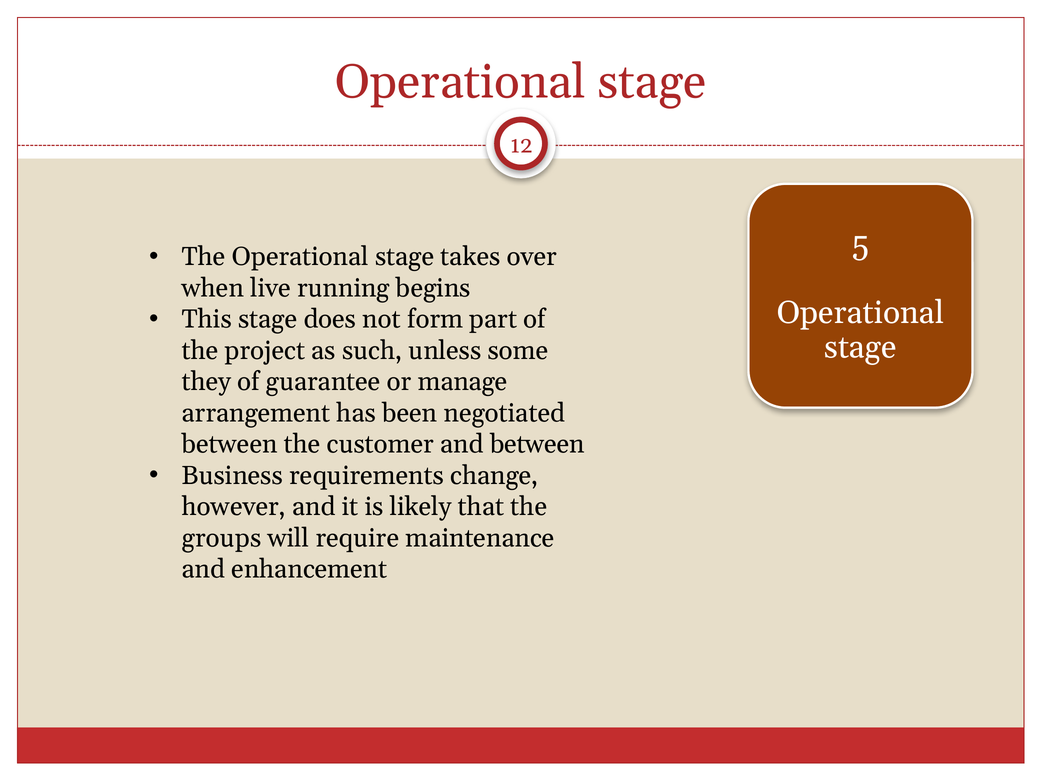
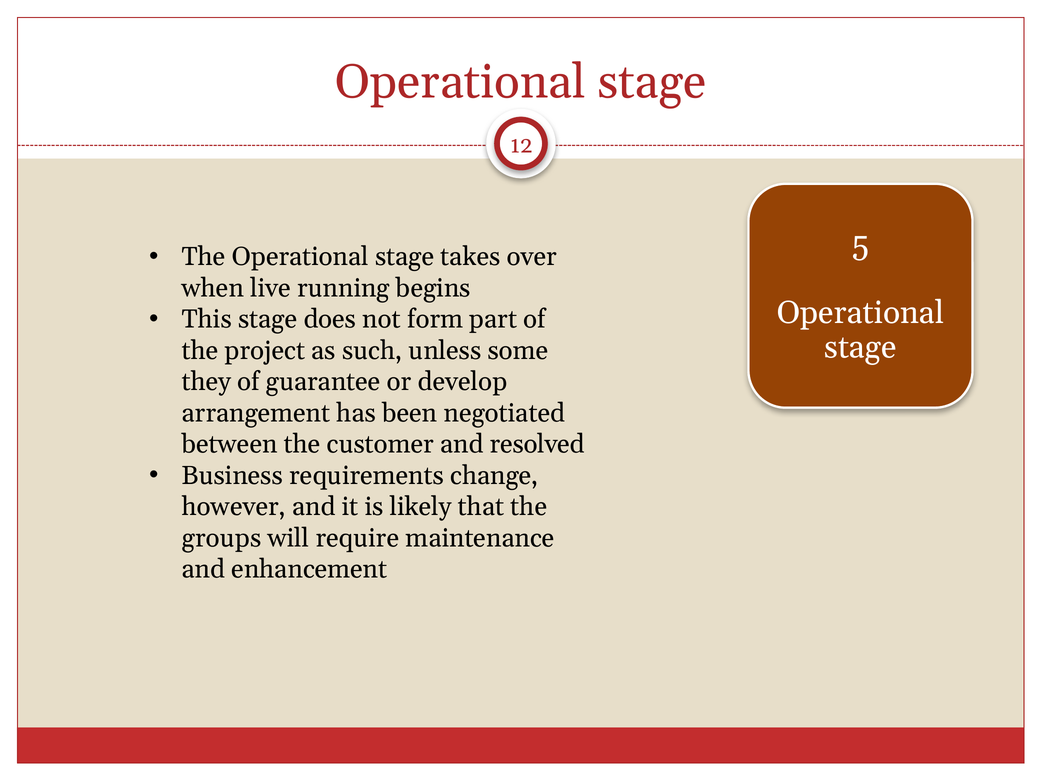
manage: manage -> develop
and between: between -> resolved
